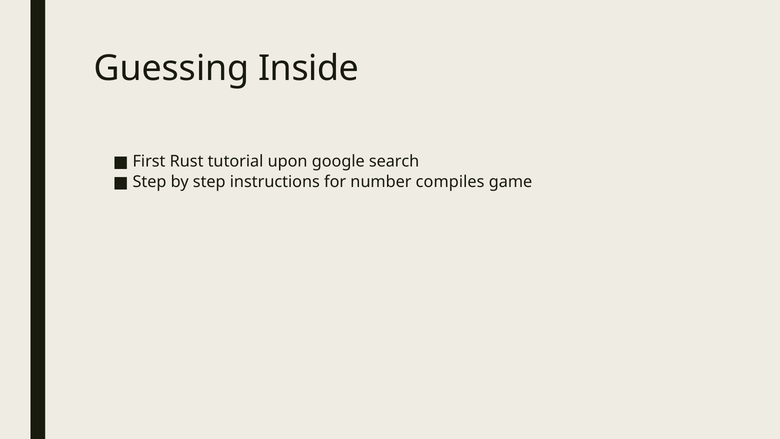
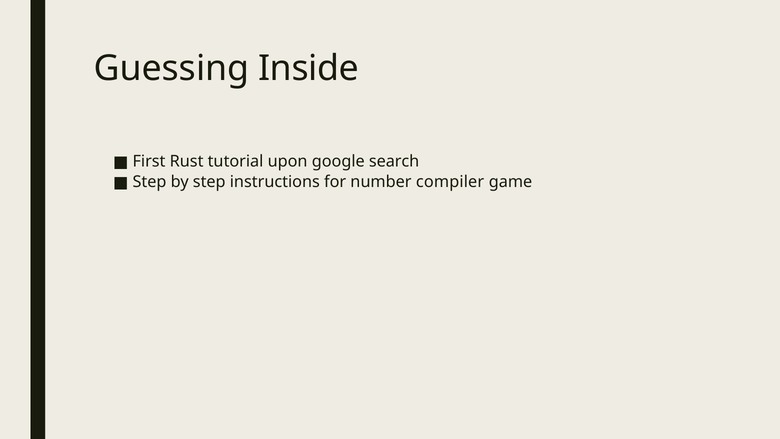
compiles: compiles -> compiler
